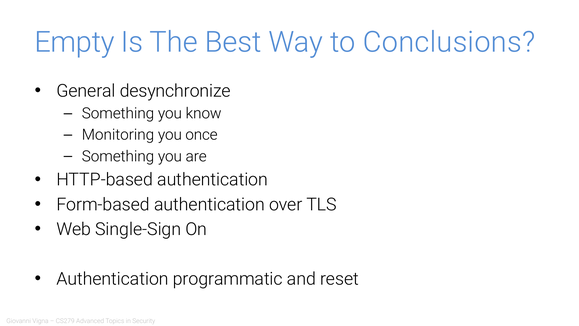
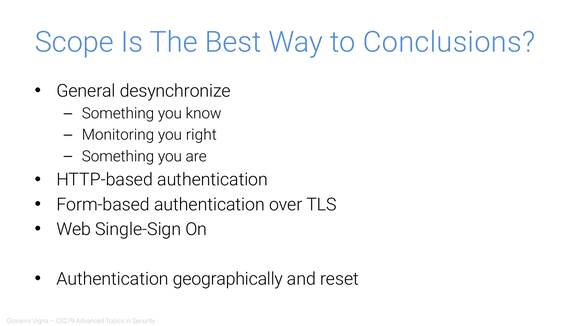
Empty: Empty -> Scope
once: once -> right
programmatic: programmatic -> geographically
